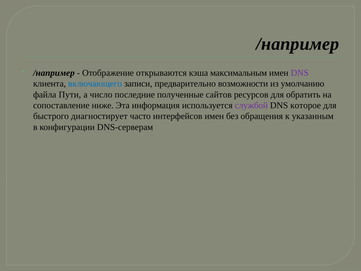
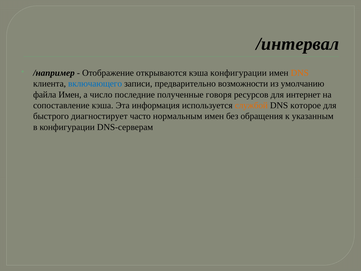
/например at (298, 44): /например -> /интервал
кэша максимальным: максимальным -> конфигурации
DNS at (300, 73) colour: purple -> orange
файла Пути: Пути -> Имен
сайтов: сайтов -> говоря
обратить: обратить -> интернет
сопоставление ниже: ниже -> кэша
службой colour: purple -> orange
интерфейсов: интерфейсов -> нормальным
